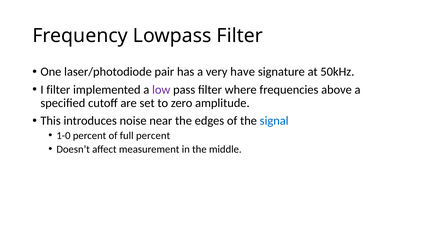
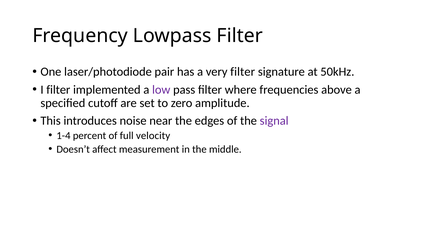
very have: have -> filter
signal colour: blue -> purple
1-0: 1-0 -> 1-4
full percent: percent -> velocity
